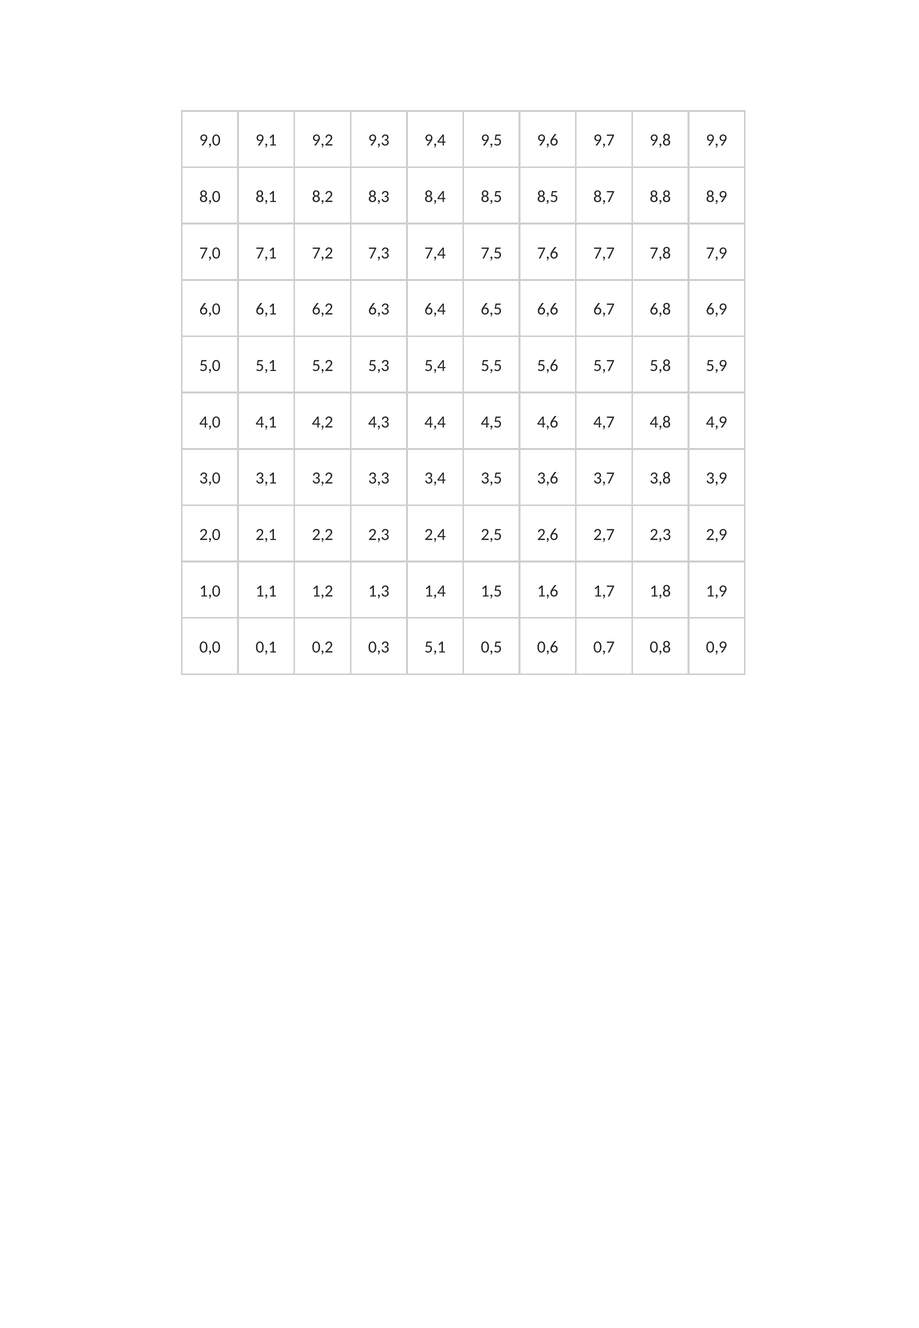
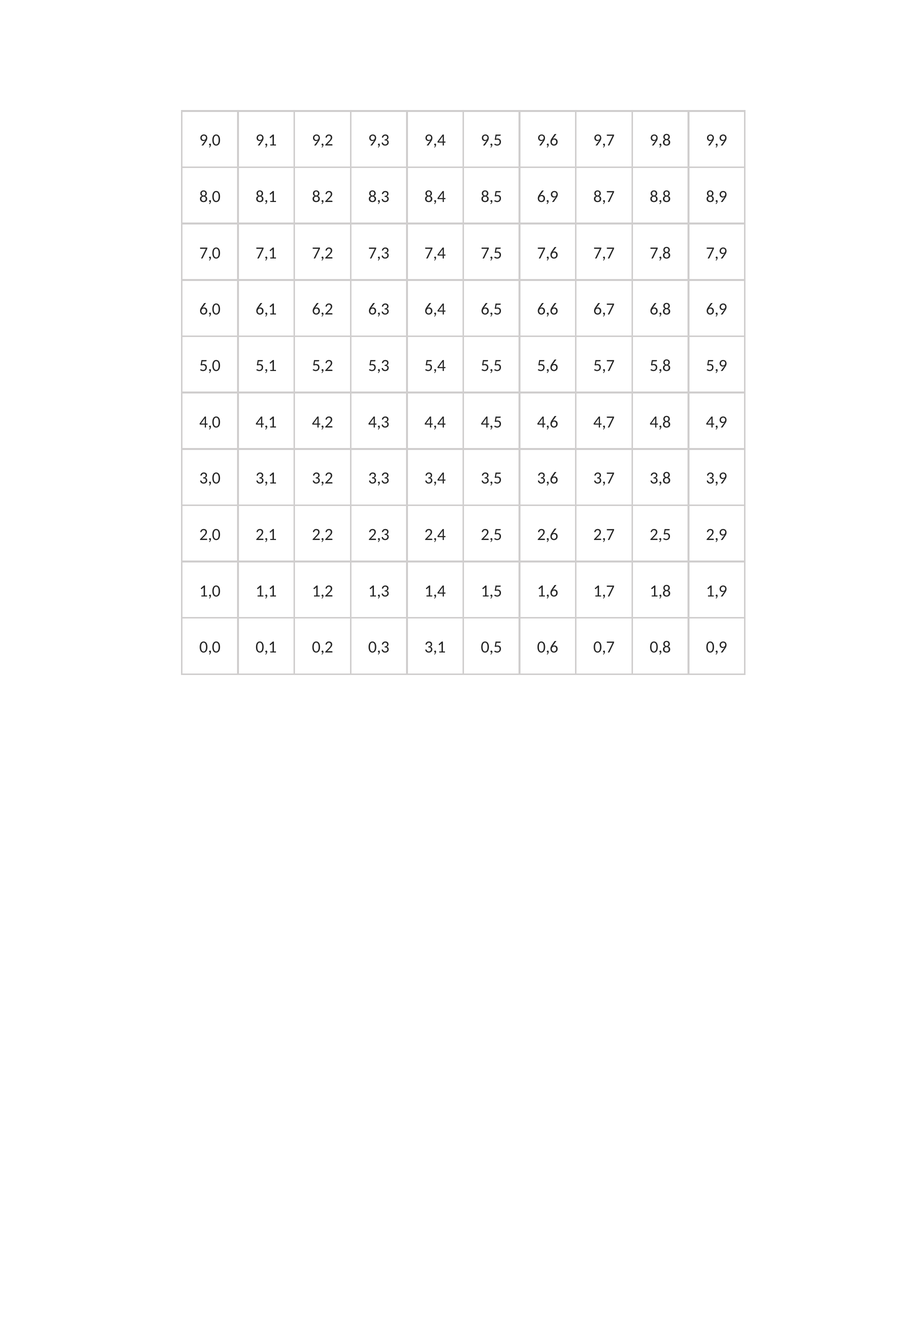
8,5 8,5: 8,5 -> 6,9
2,7 2,3: 2,3 -> 2,5
0,3 5,1: 5,1 -> 3,1
